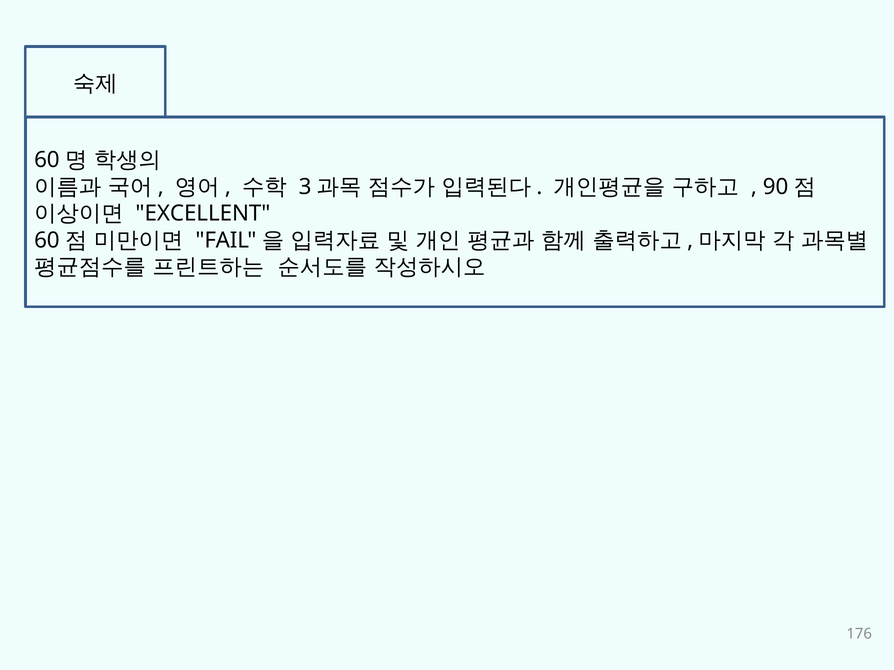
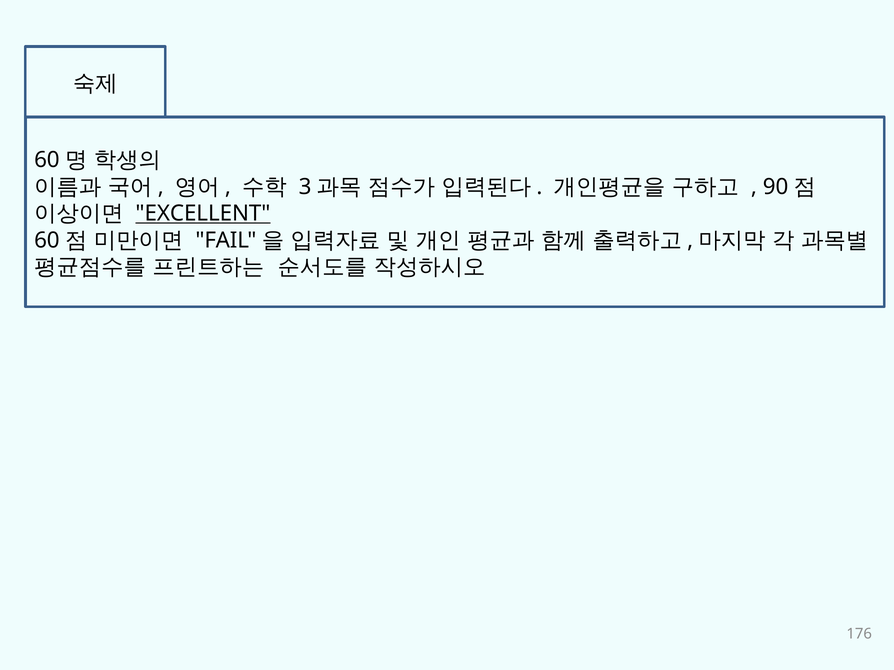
EXCELLENT underline: none -> present
